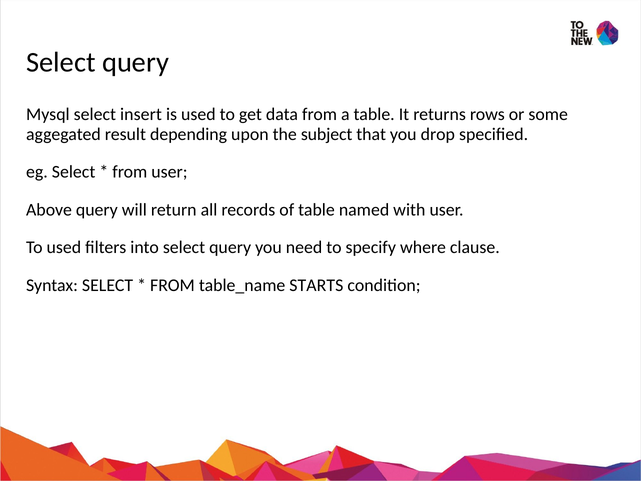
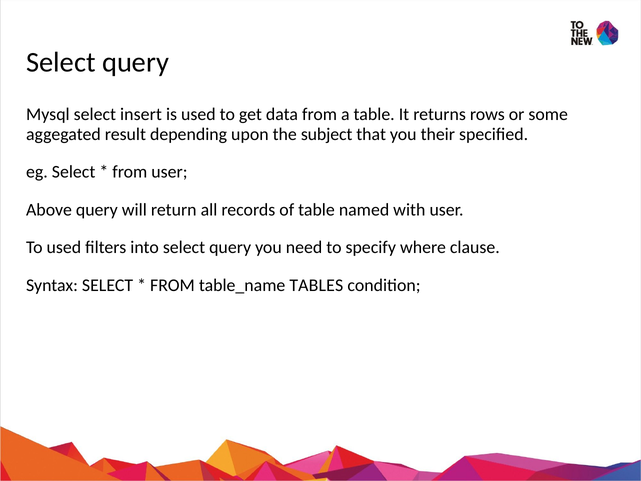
drop: drop -> their
STARTS: STARTS -> TABLES
